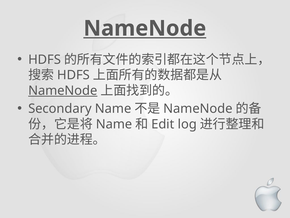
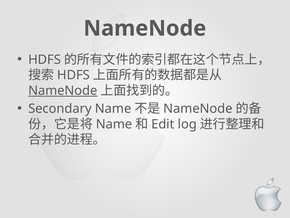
NameNode at (145, 28) underline: present -> none
